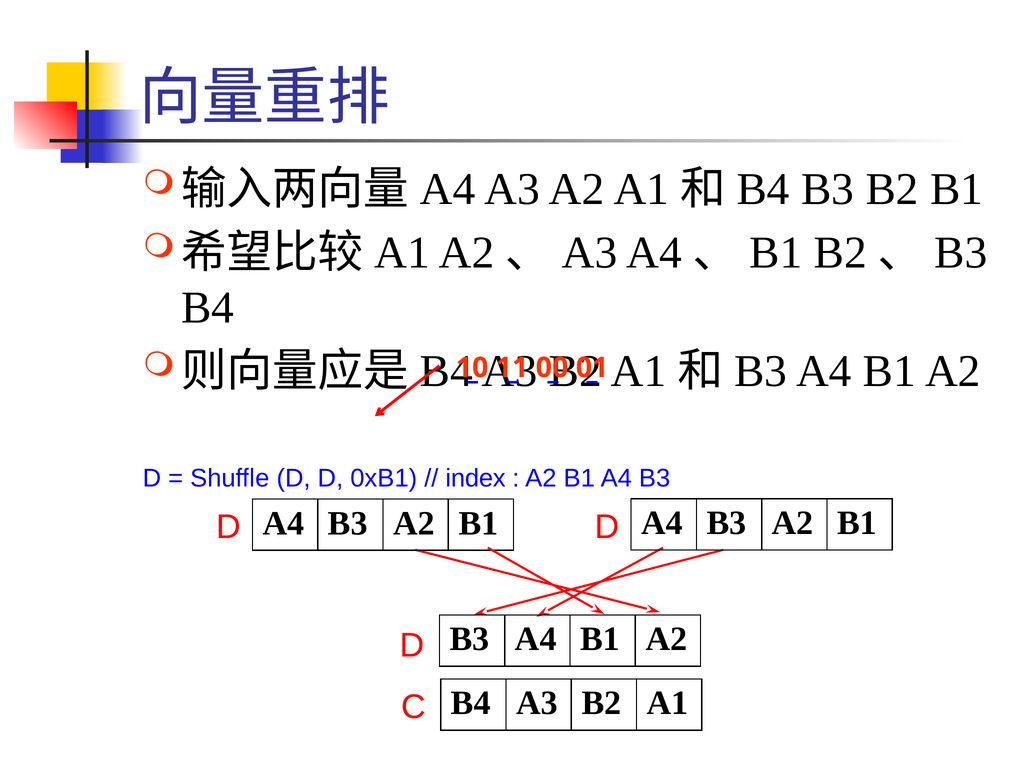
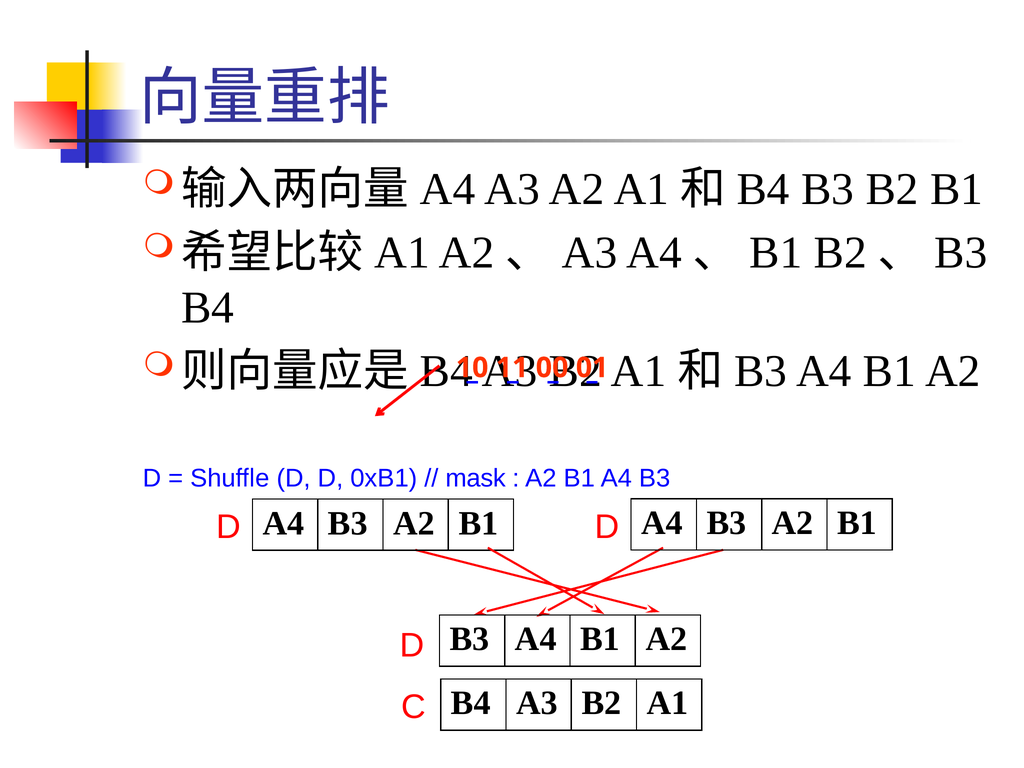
index: index -> mask
